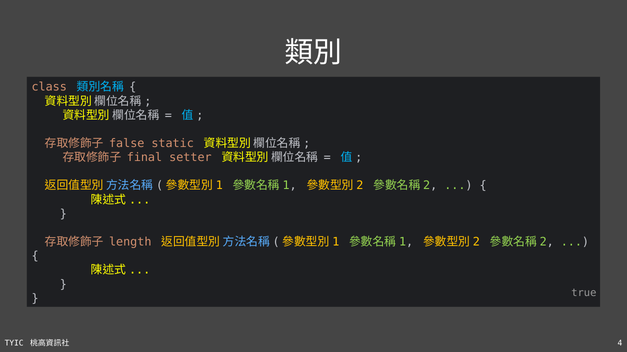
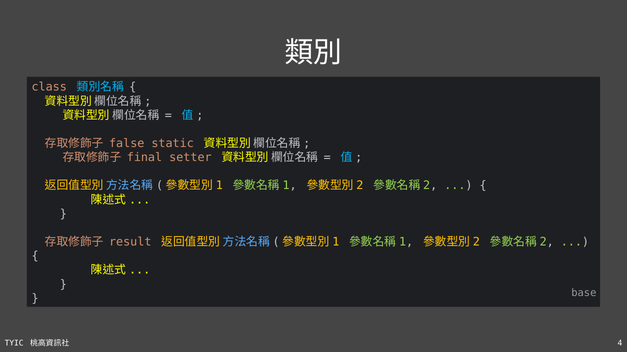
length: length -> result
true: true -> base
